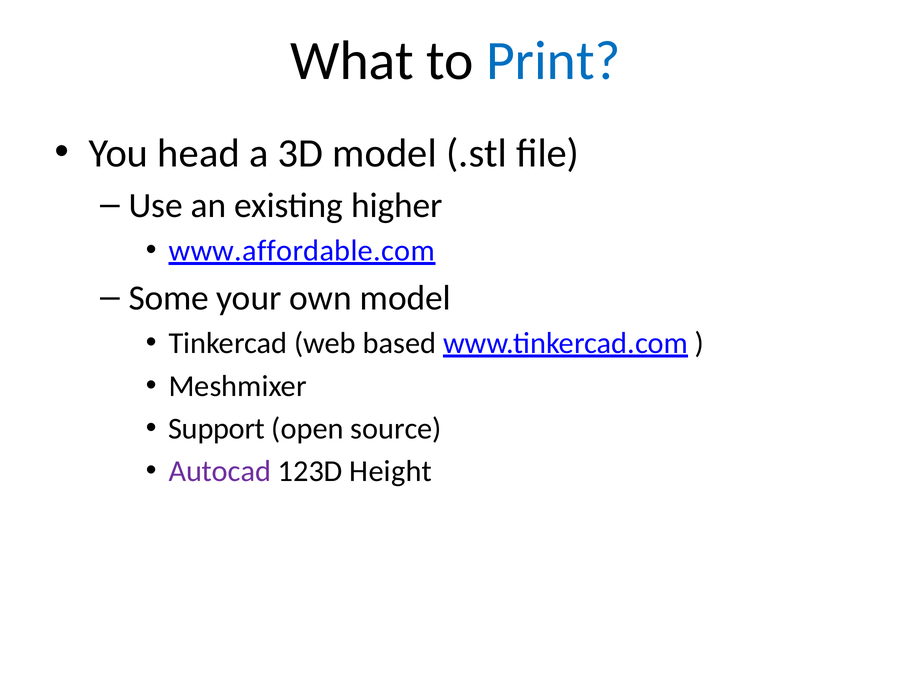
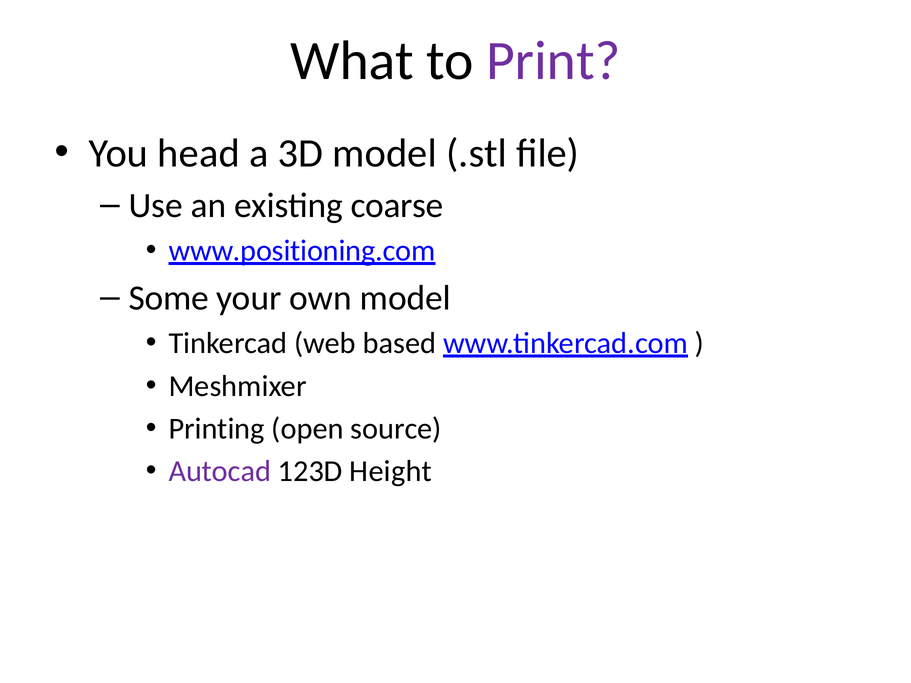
Print colour: blue -> purple
higher: higher -> coarse
www.affordable.com: www.affordable.com -> www.positioning.com
Support: Support -> Printing
